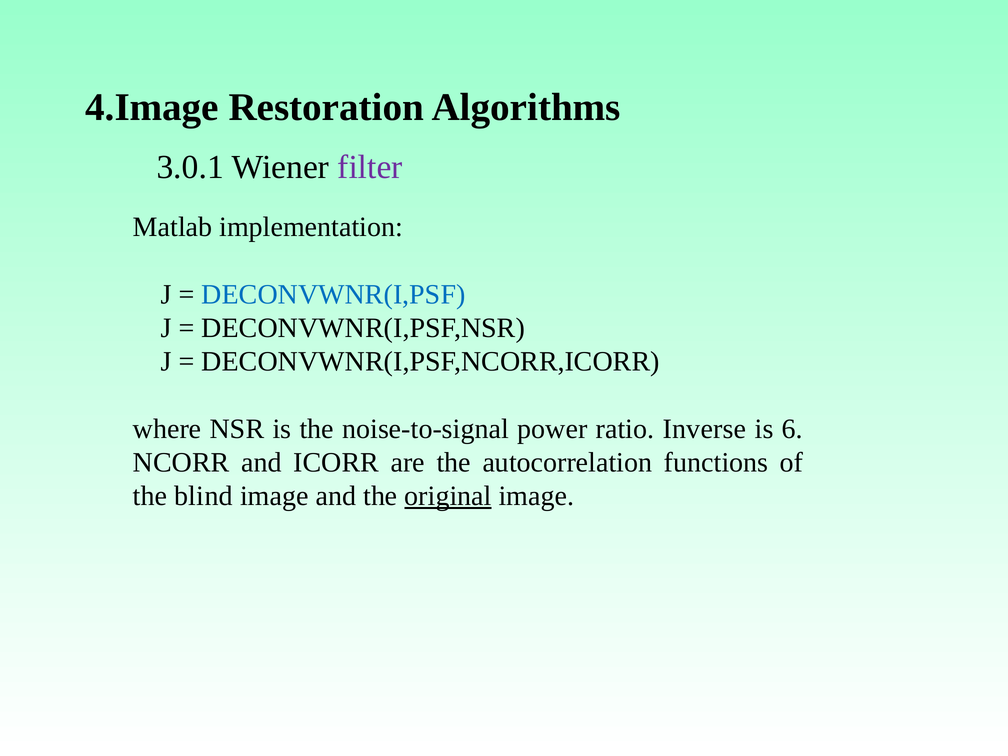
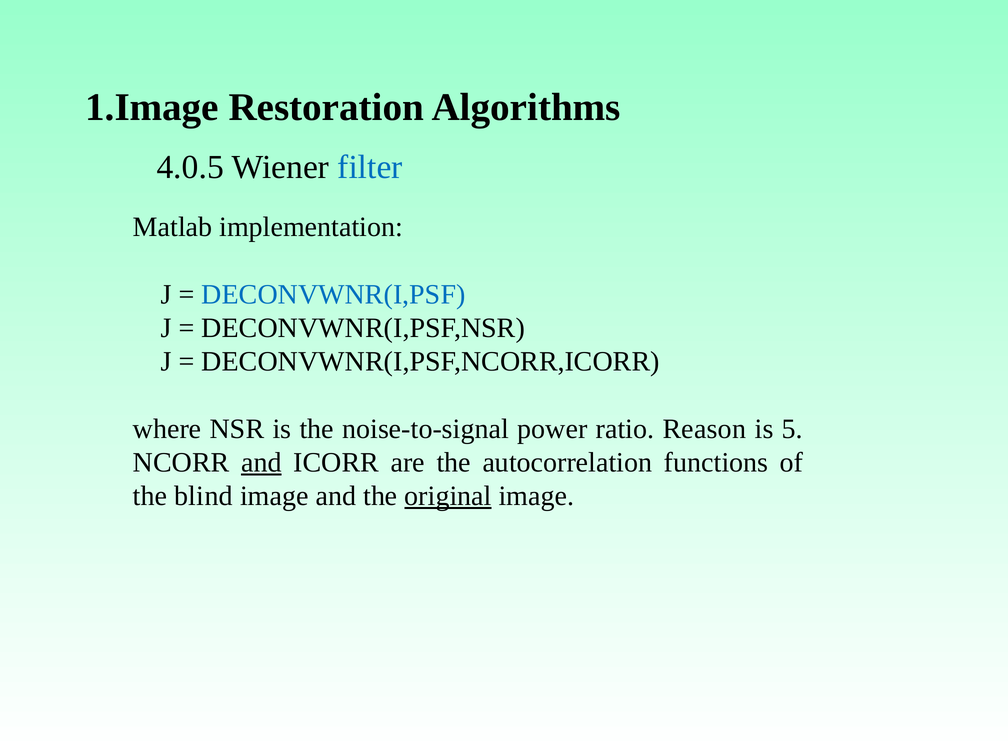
4.Image: 4.Image -> 1.Image
3.0.1: 3.0.1 -> 4.0.5
filter colour: purple -> blue
Inverse: Inverse -> Reason
6: 6 -> 5
and at (261, 462) underline: none -> present
